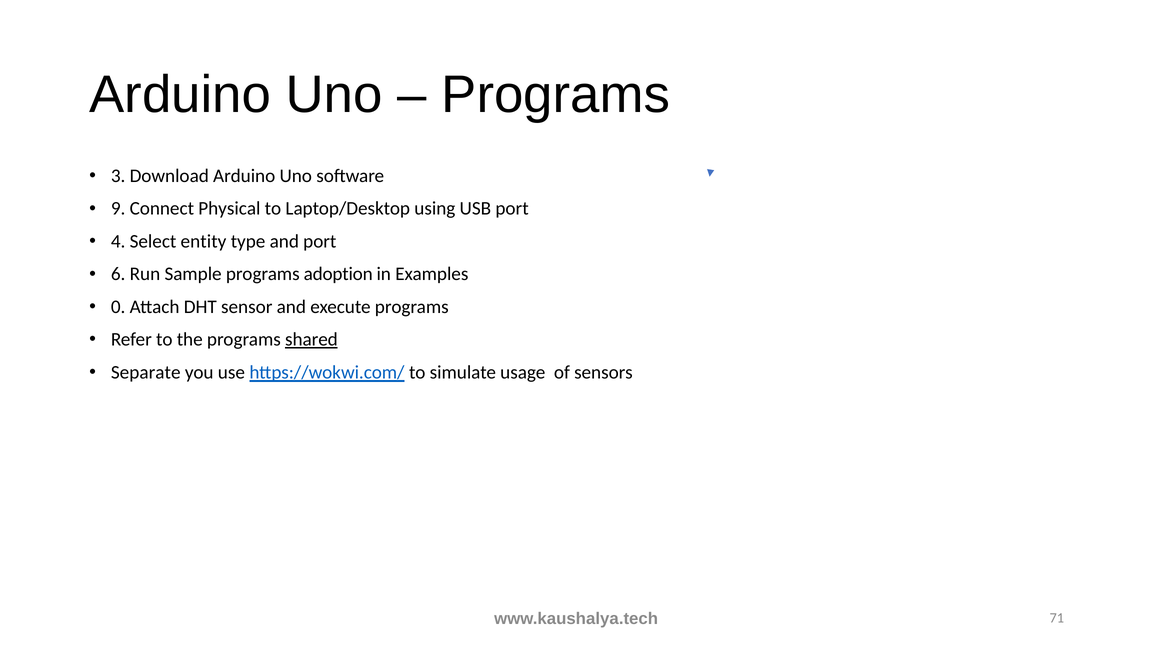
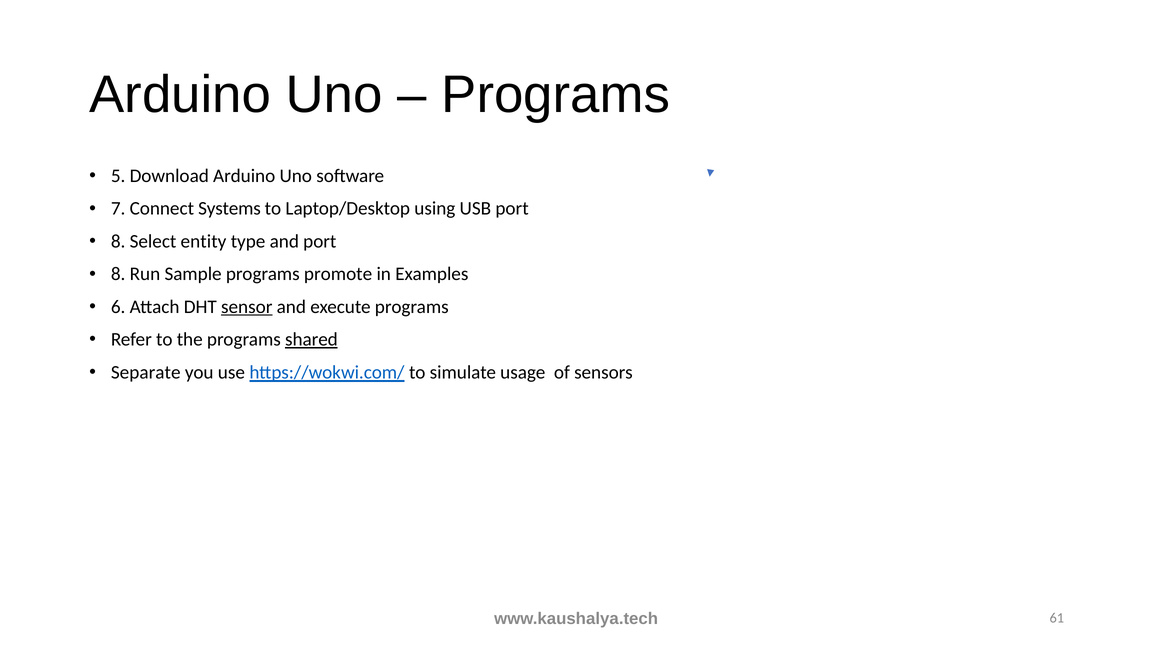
3: 3 -> 5
9: 9 -> 7
Physical: Physical -> Systems
4 at (118, 241): 4 -> 8
6 at (118, 274): 6 -> 8
adoption: adoption -> promote
0: 0 -> 6
sensor underline: none -> present
71: 71 -> 61
